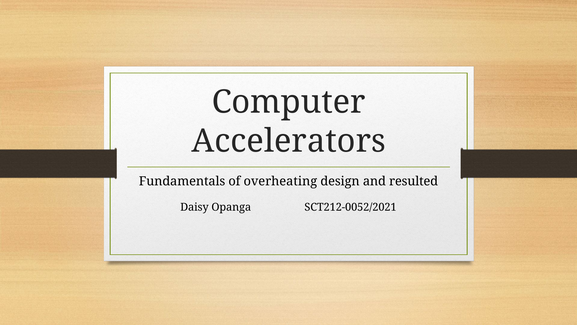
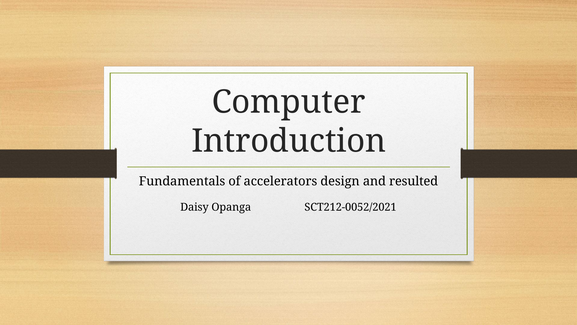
Accelerators: Accelerators -> Introduction
overheating: overheating -> accelerators
